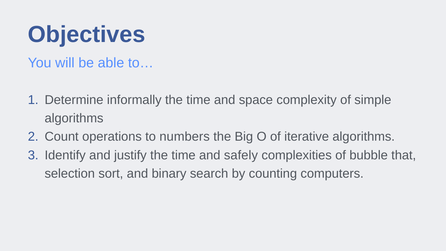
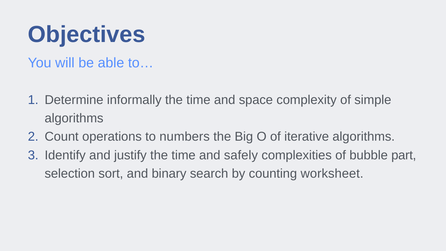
that: that -> part
computers: computers -> worksheet
